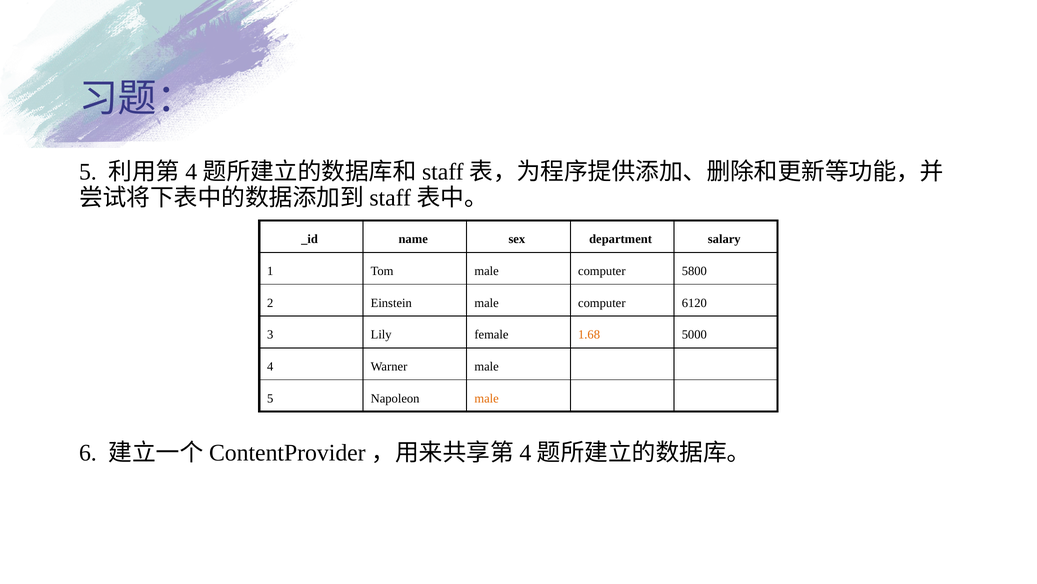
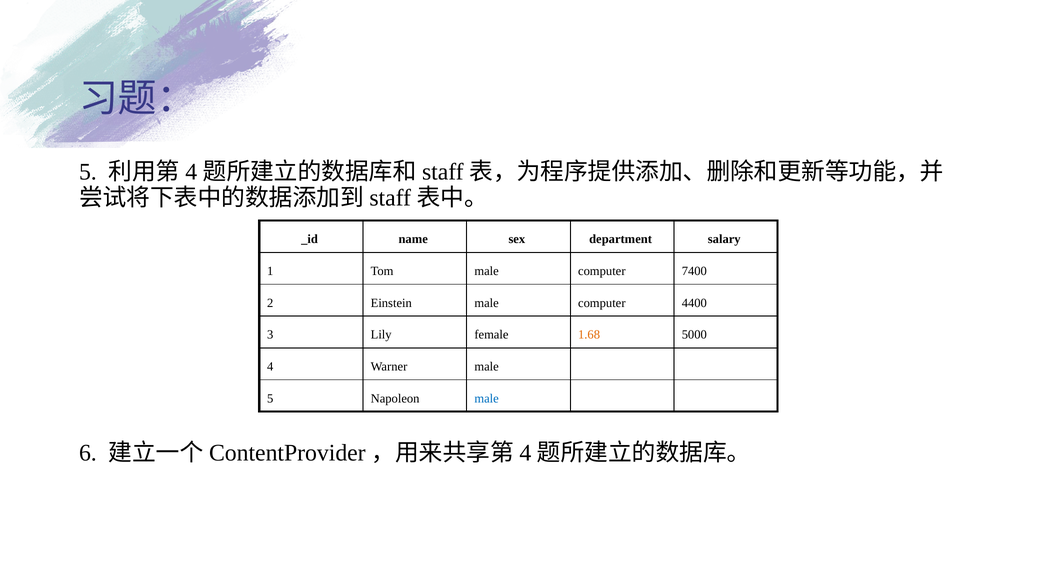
5800: 5800 -> 7400
6120: 6120 -> 4400
male at (487, 398) colour: orange -> blue
